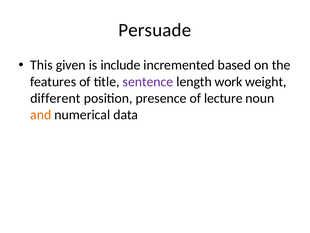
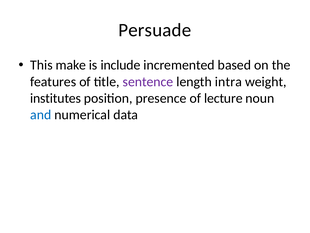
given: given -> make
work: work -> intra
different: different -> institutes
and colour: orange -> blue
